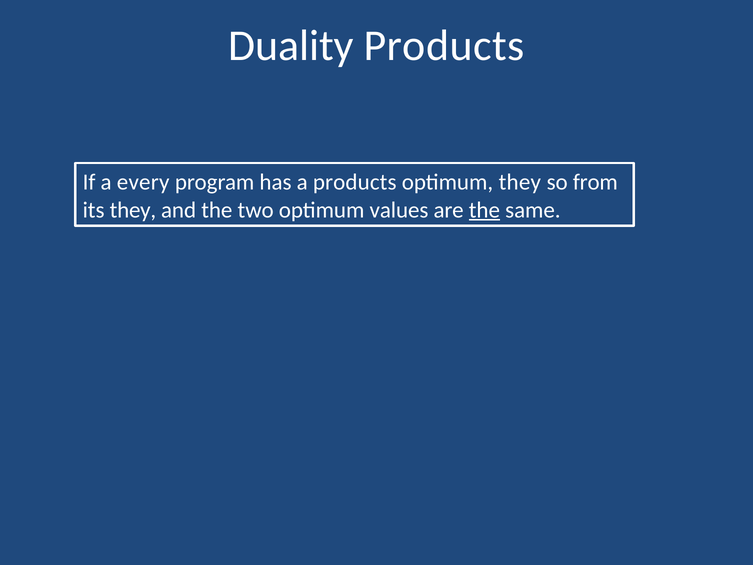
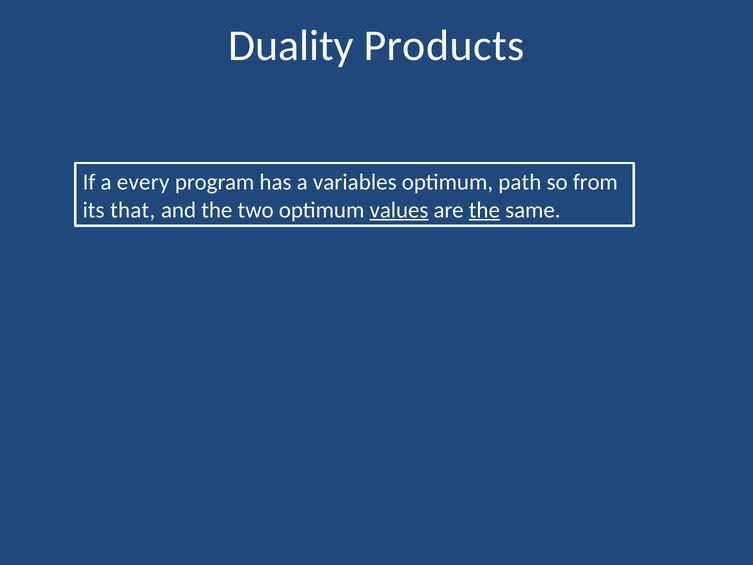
a products: products -> variables
optimum they: they -> path
its they: they -> that
values underline: none -> present
